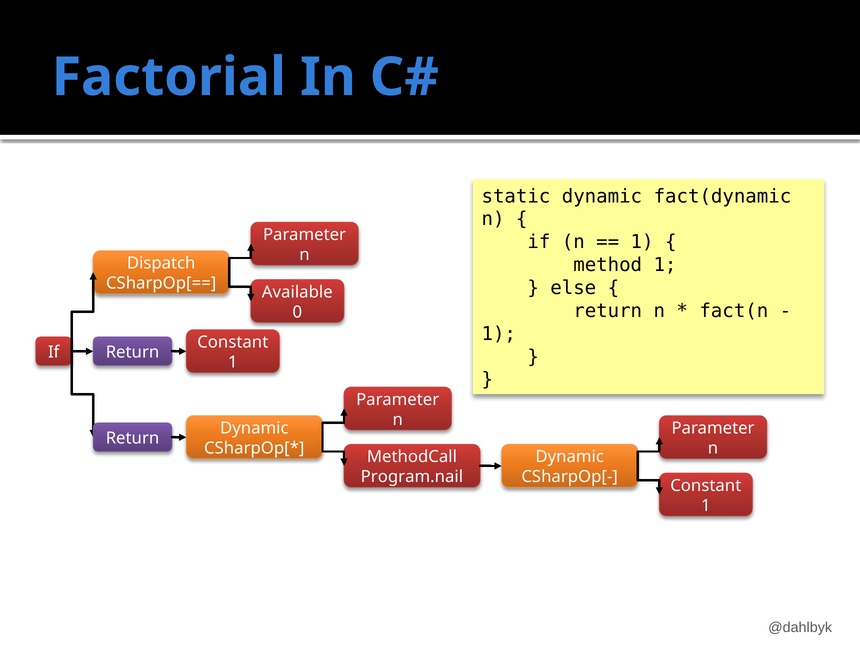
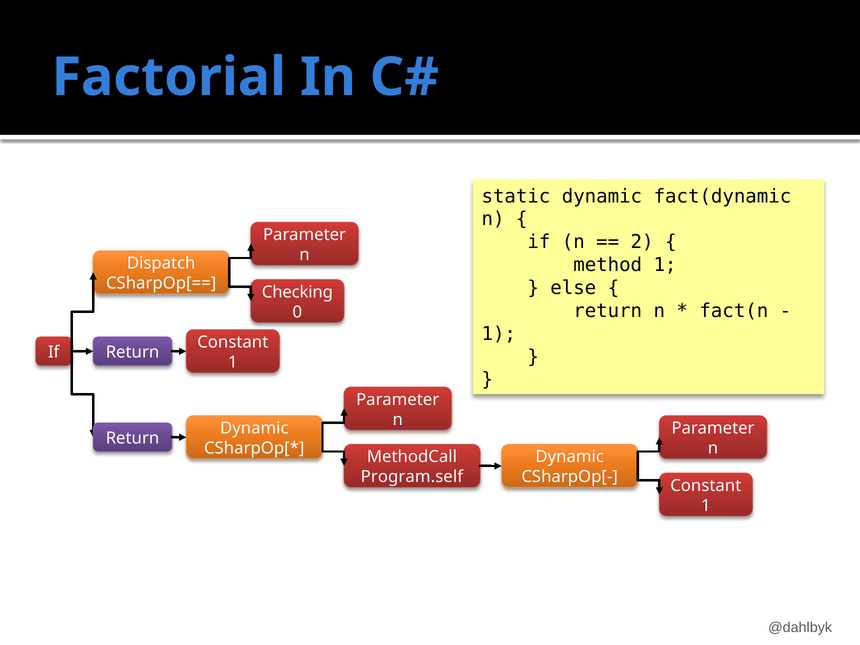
1 at (642, 242): 1 -> 2
Available: Available -> Checking
Program.nail: Program.nail -> Program.self
